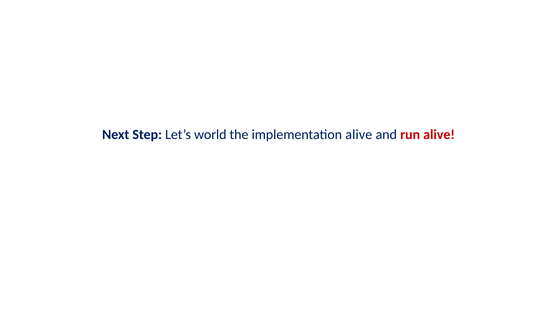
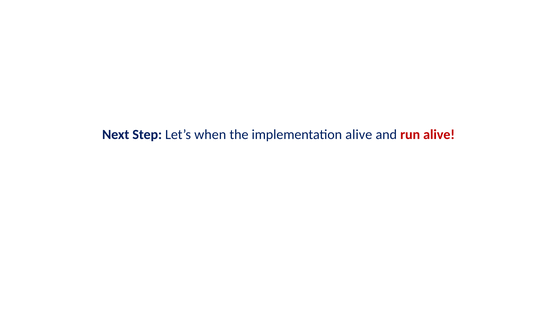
world: world -> when
